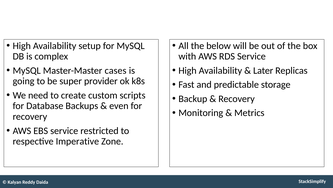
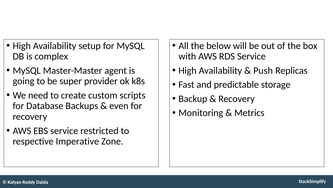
Later: Later -> Push
cases: cases -> agent
